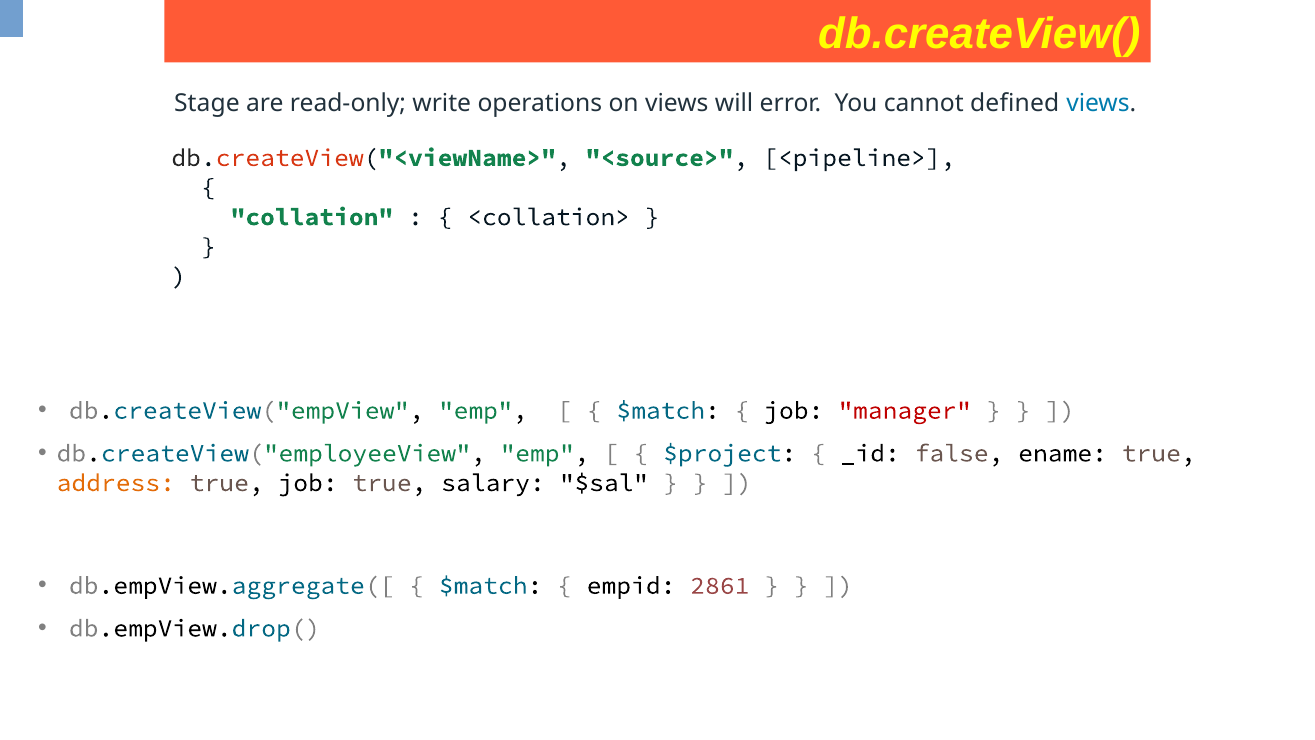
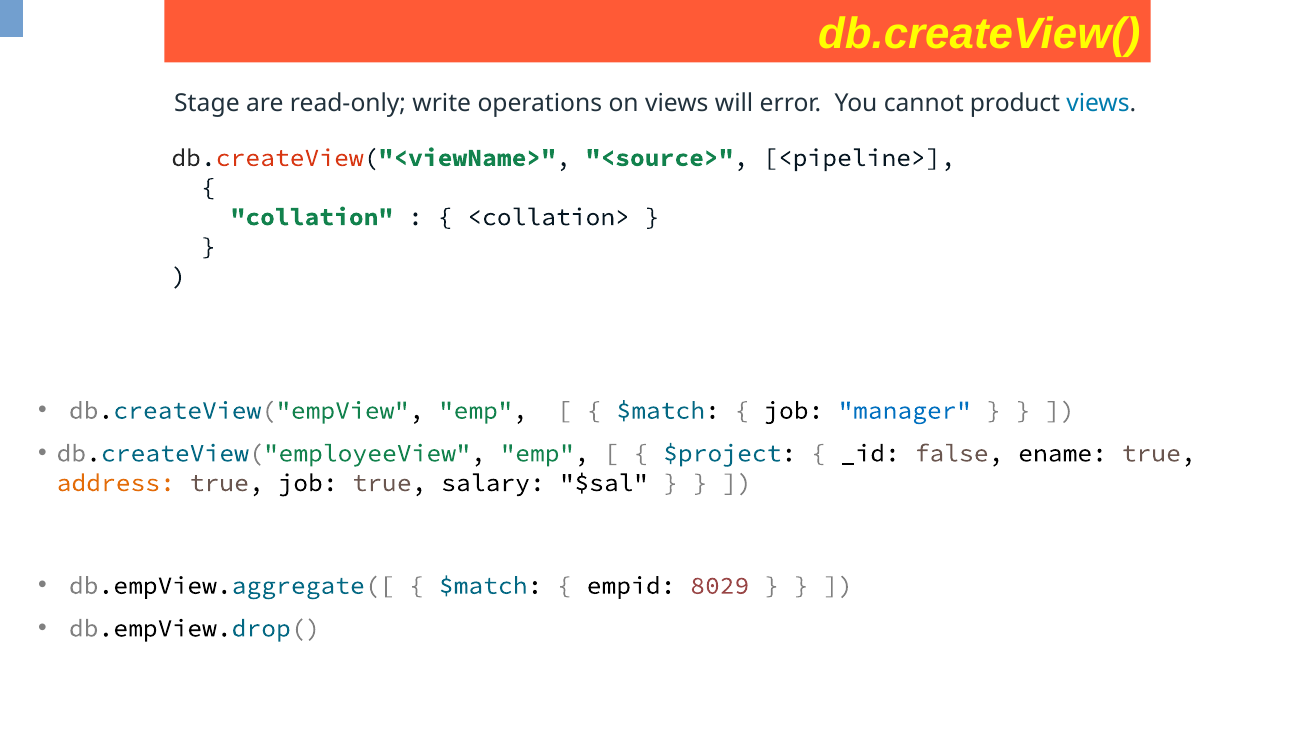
defined: defined -> product
manager colour: red -> blue
2861: 2861 -> 8029
